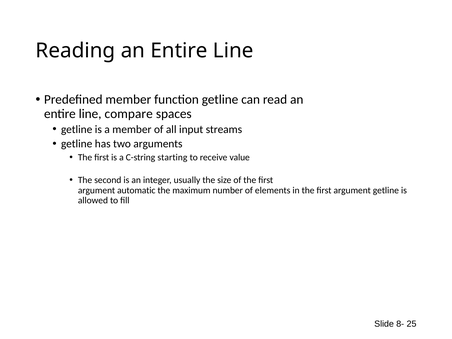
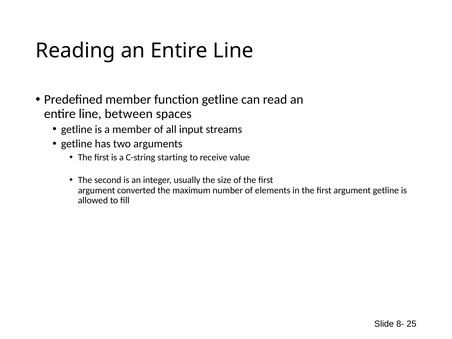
compare: compare -> between
automatic: automatic -> converted
